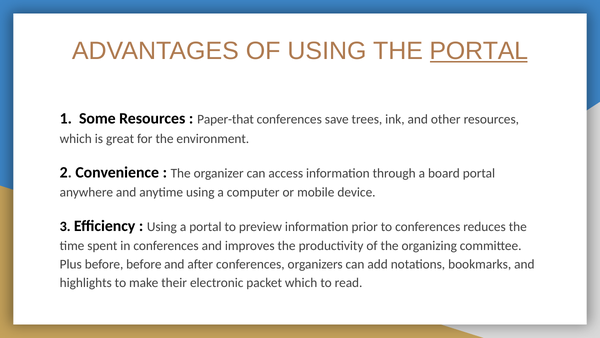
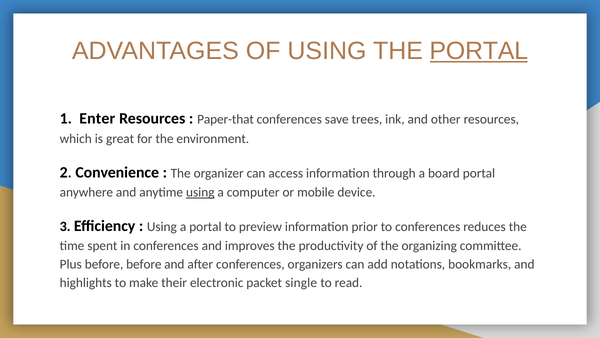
Some: Some -> Enter
using at (200, 192) underline: none -> present
packet which: which -> single
